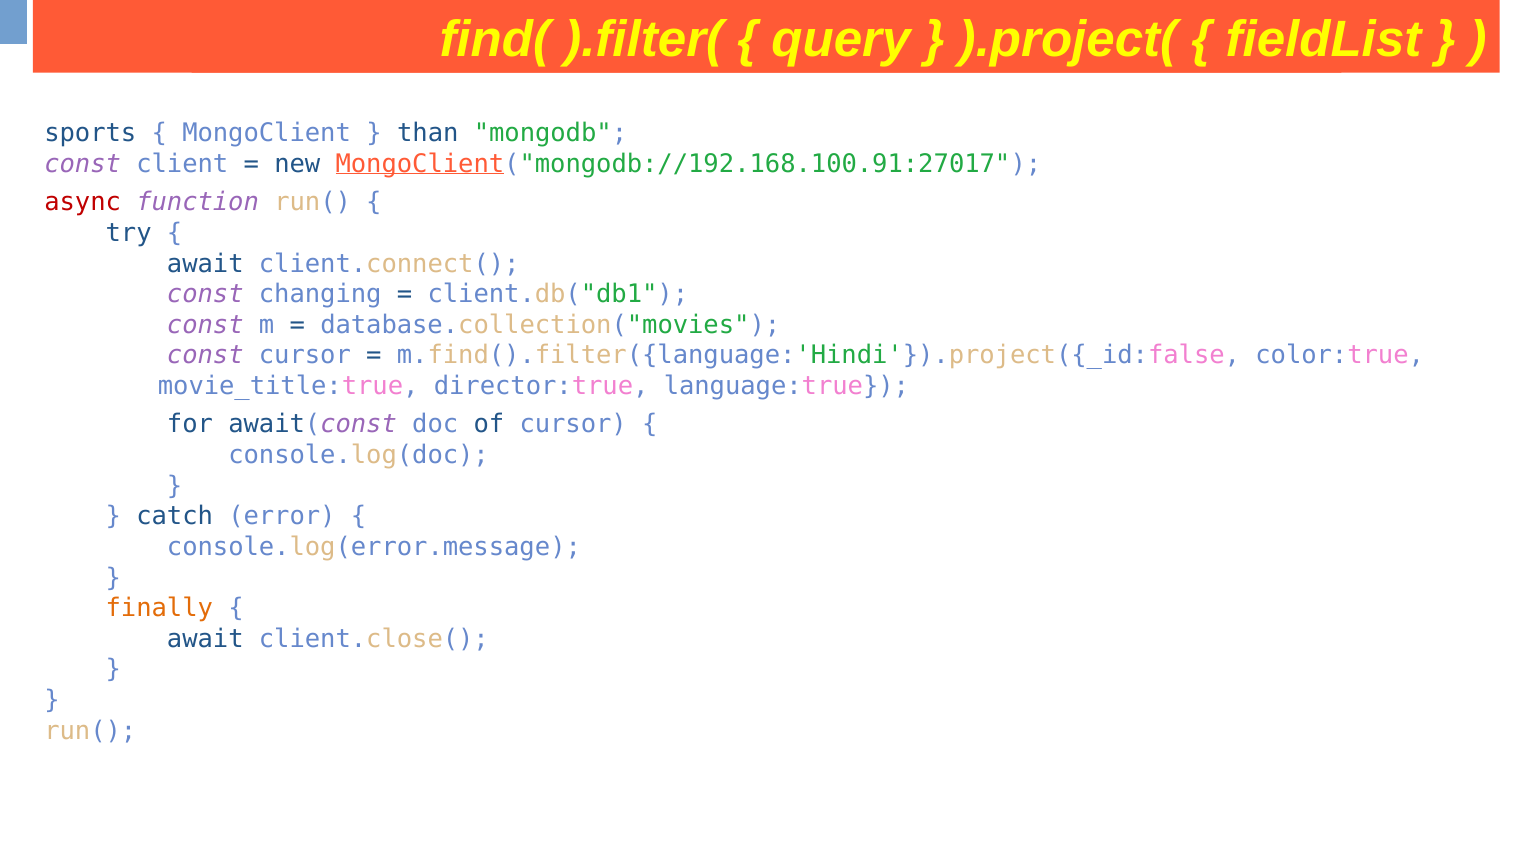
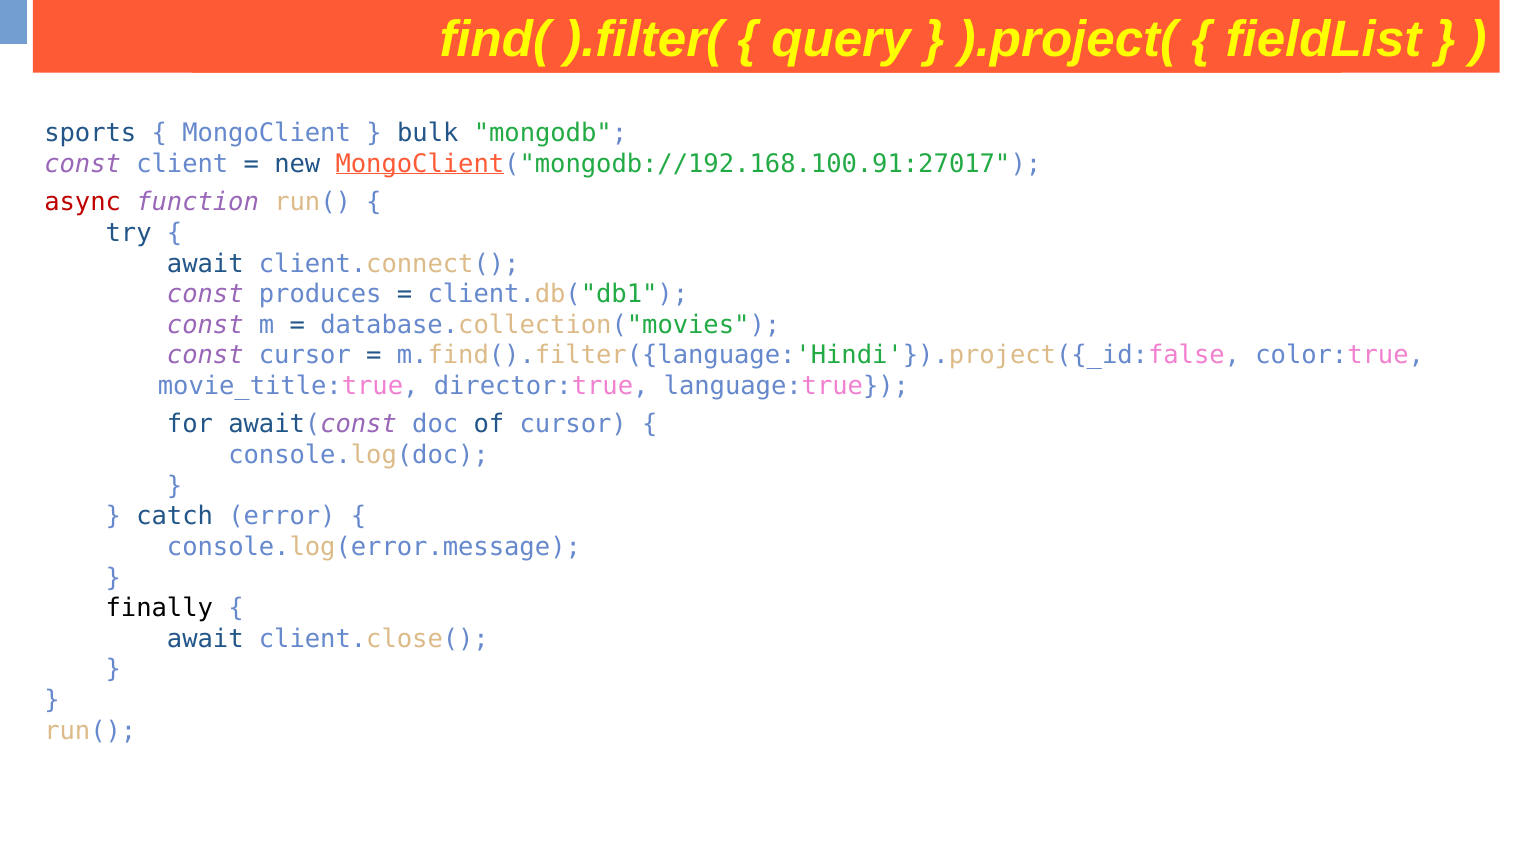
than: than -> bulk
changing: changing -> produces
finally colour: orange -> black
